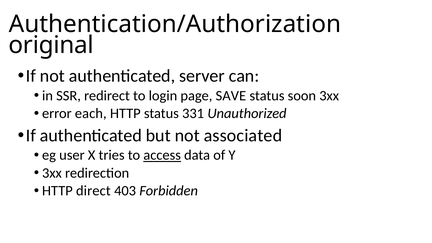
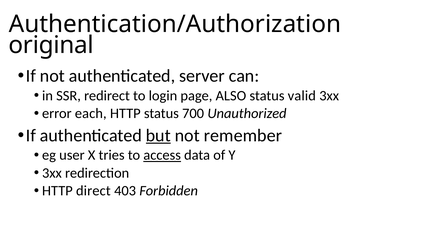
SAVE: SAVE -> ALSO
soon: soon -> valid
331: 331 -> 700
but underline: none -> present
associated: associated -> remember
